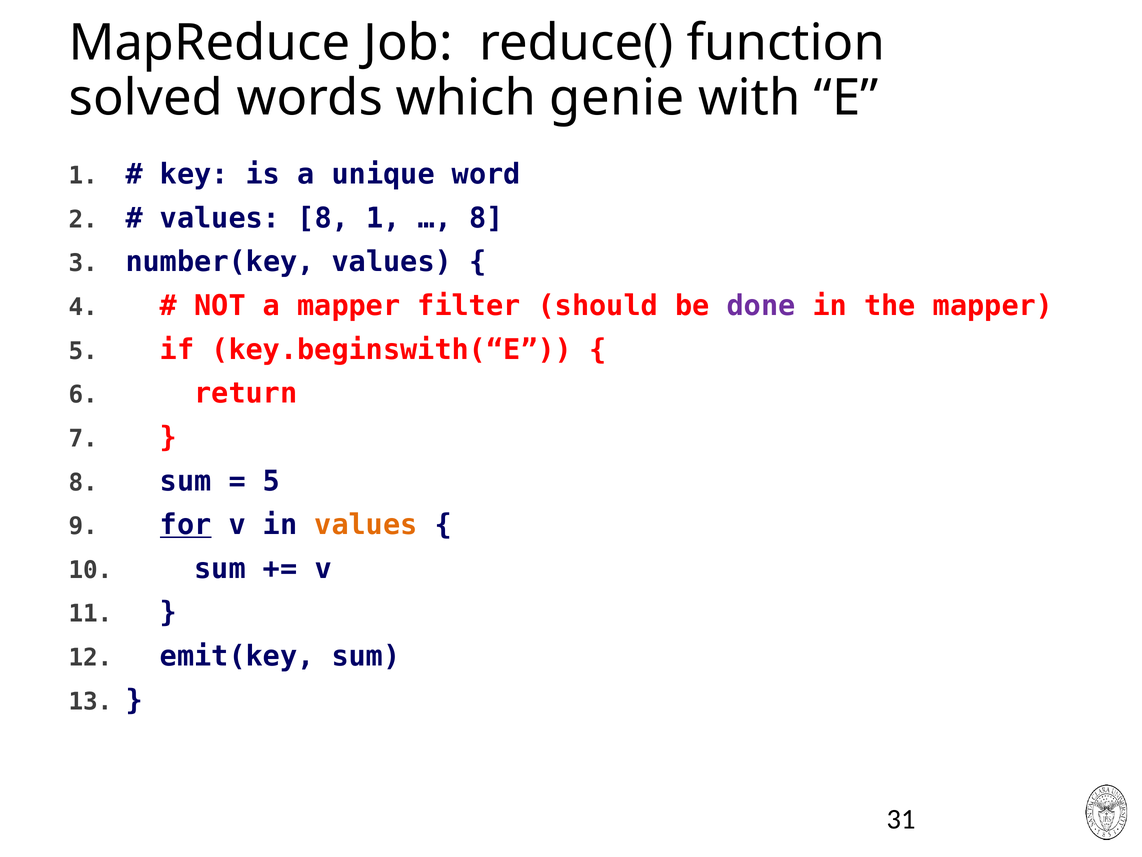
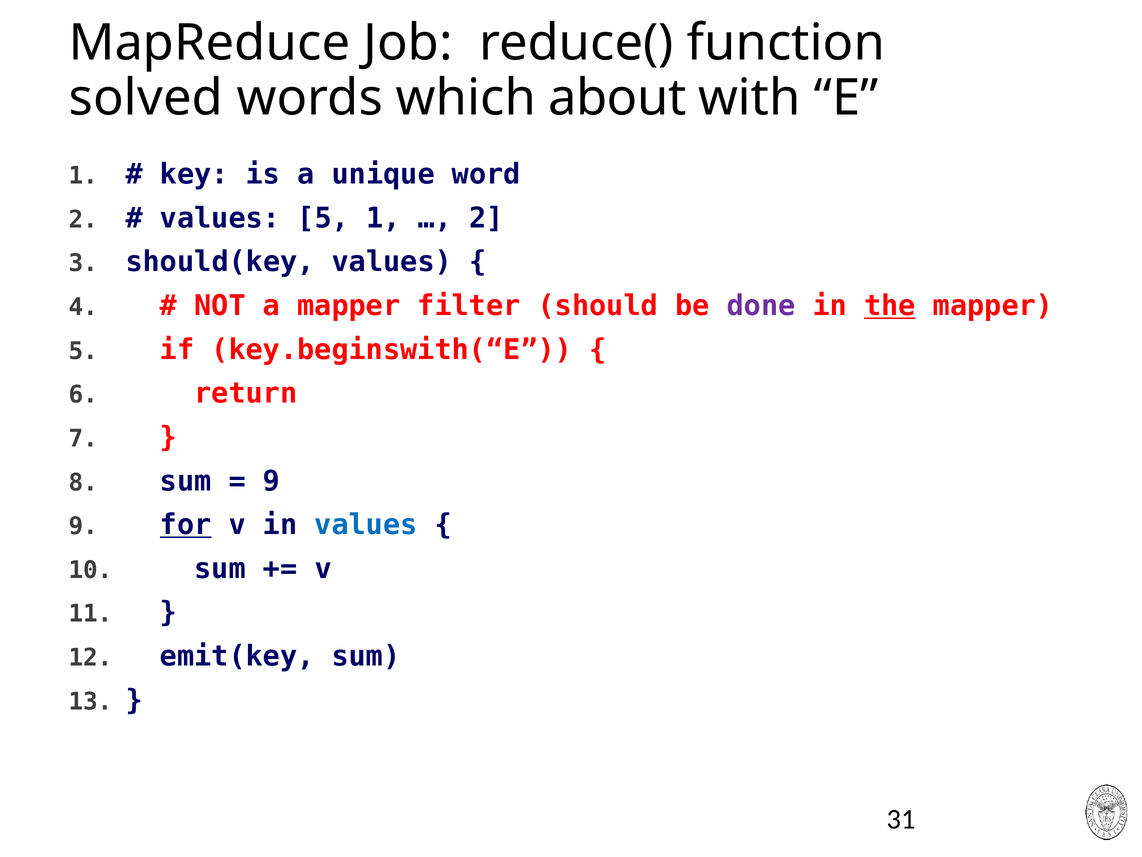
genie: genie -> about
values 8: 8 -> 5
8 at (486, 218): 8 -> 2
number(key: number(key -> should(key
the underline: none -> present
5 at (271, 481): 5 -> 9
values at (366, 525) colour: orange -> blue
